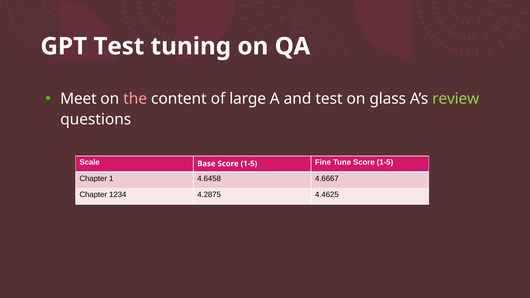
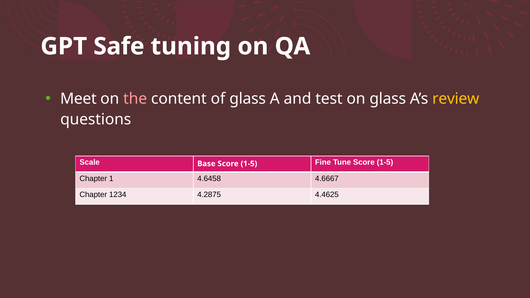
GPT Test: Test -> Safe
of large: large -> glass
review colour: light green -> yellow
